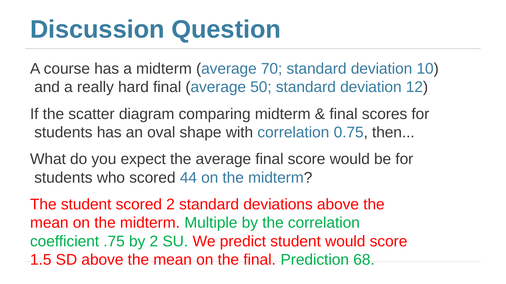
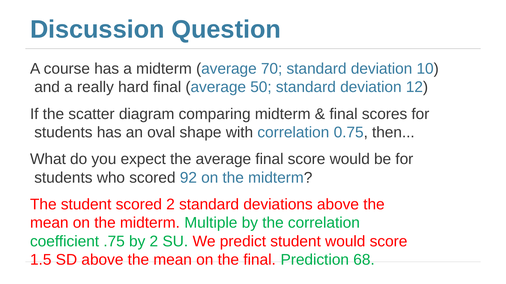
44: 44 -> 92
